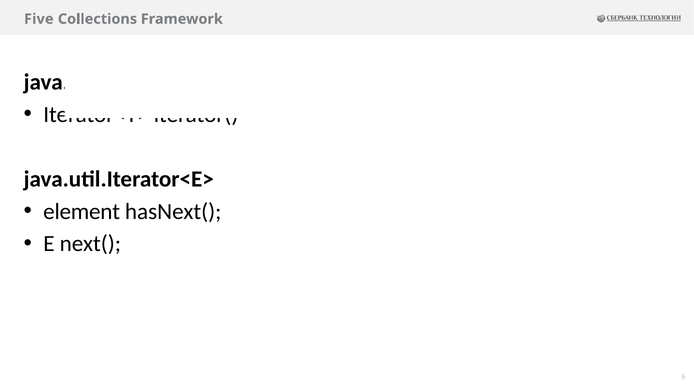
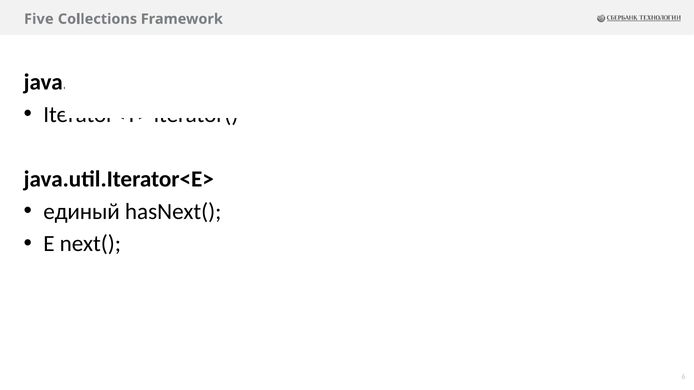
element: element -> единый
